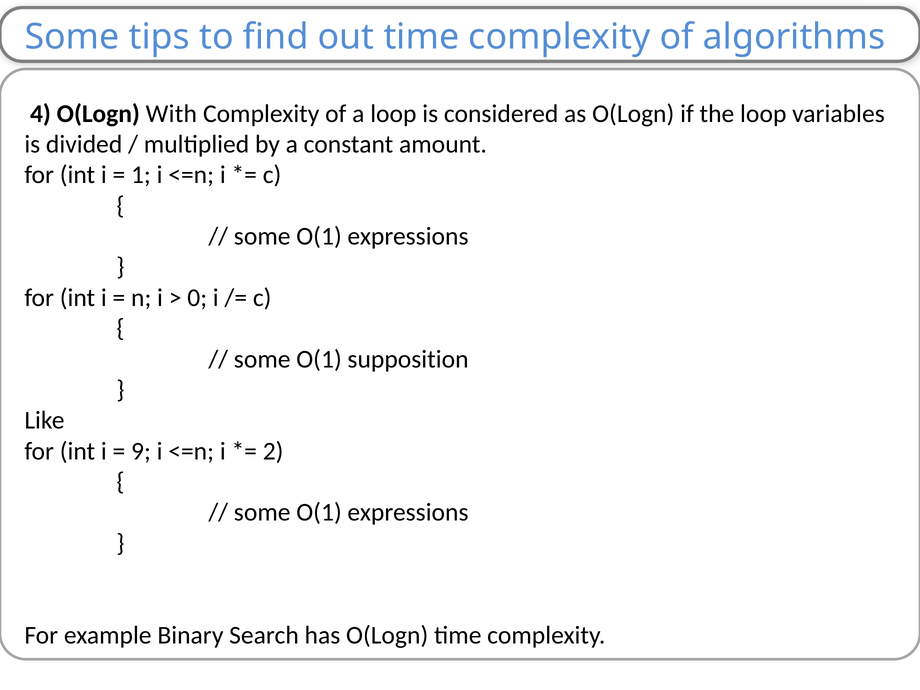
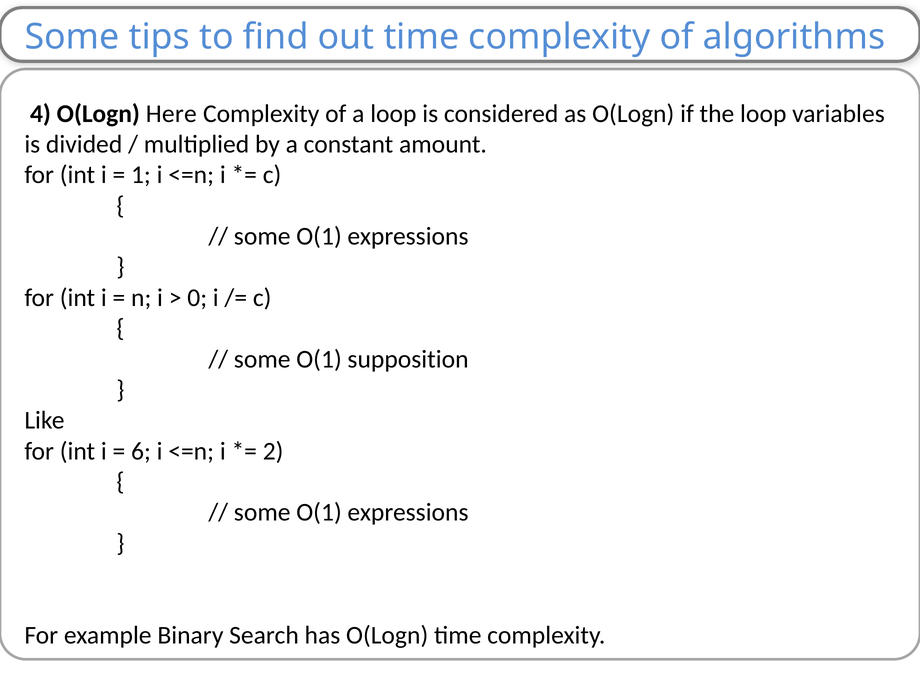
With: With -> Here
9: 9 -> 6
